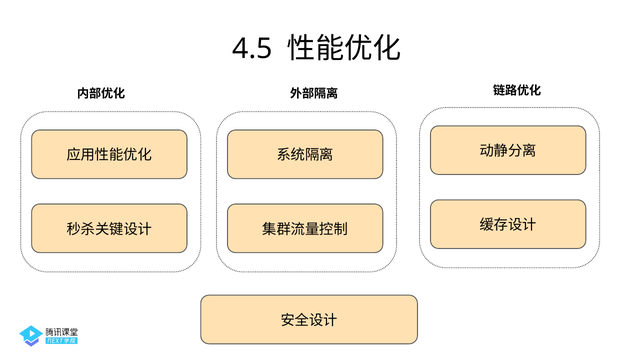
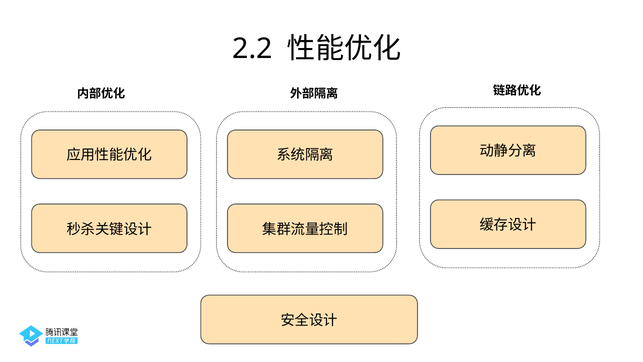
4.5: 4.5 -> 2.2
